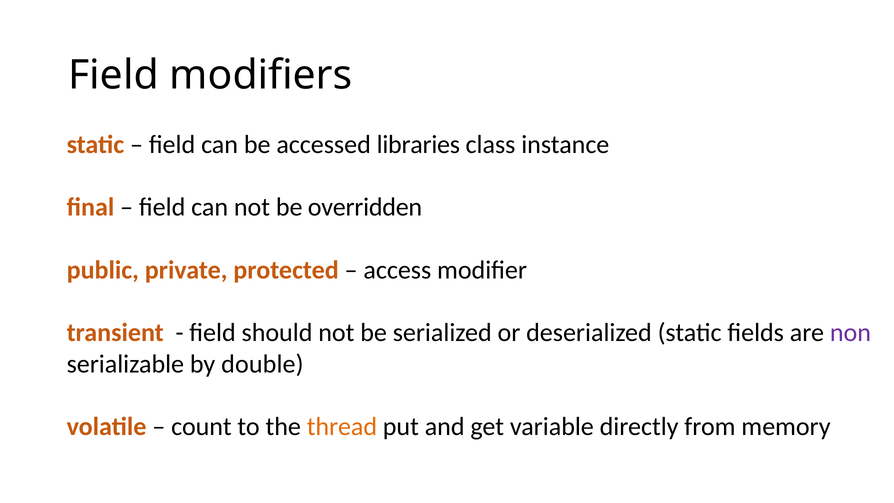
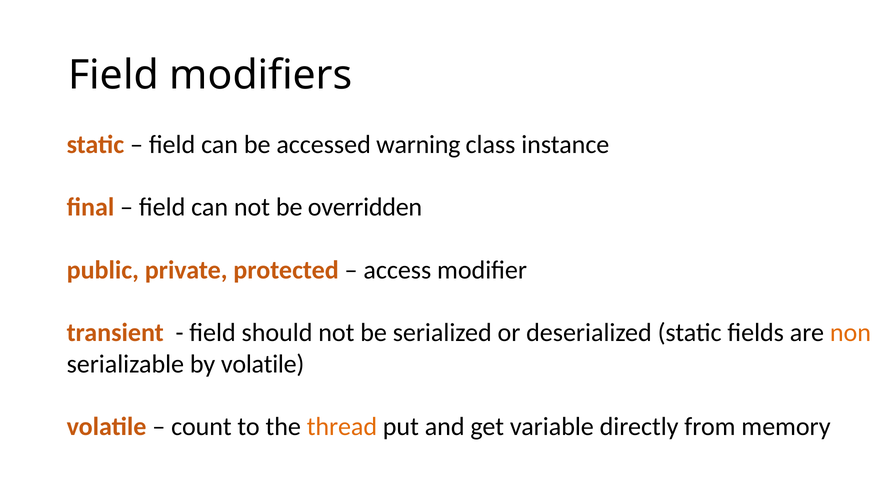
libraries: libraries -> warning
non colour: purple -> orange
by double: double -> volatile
